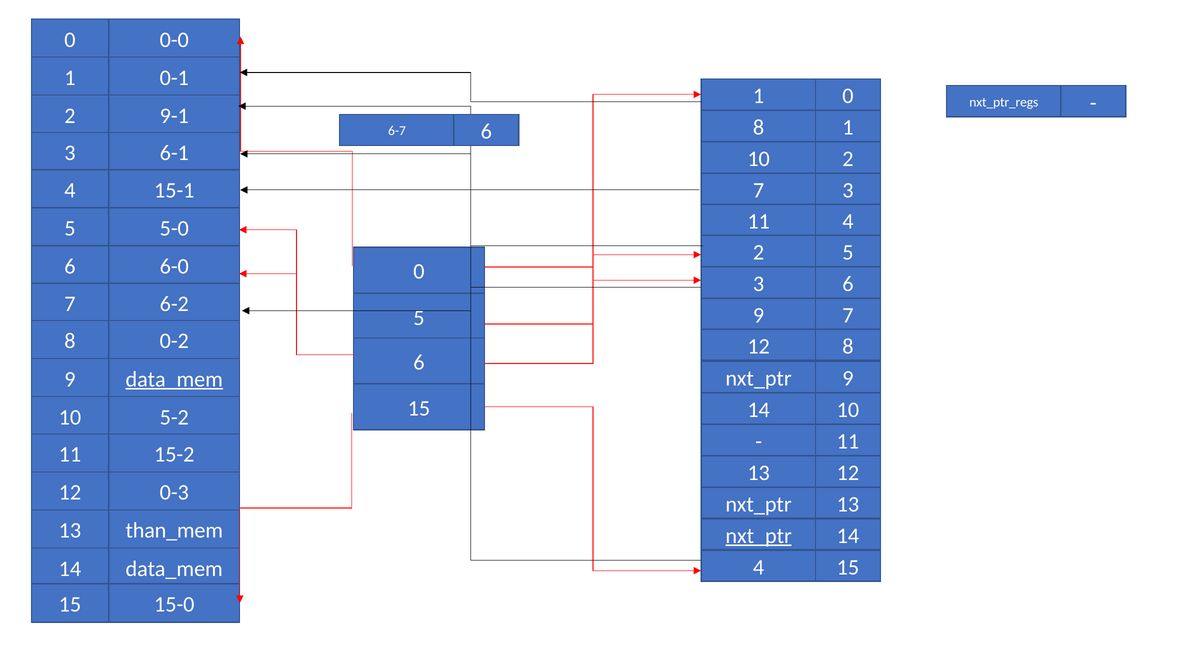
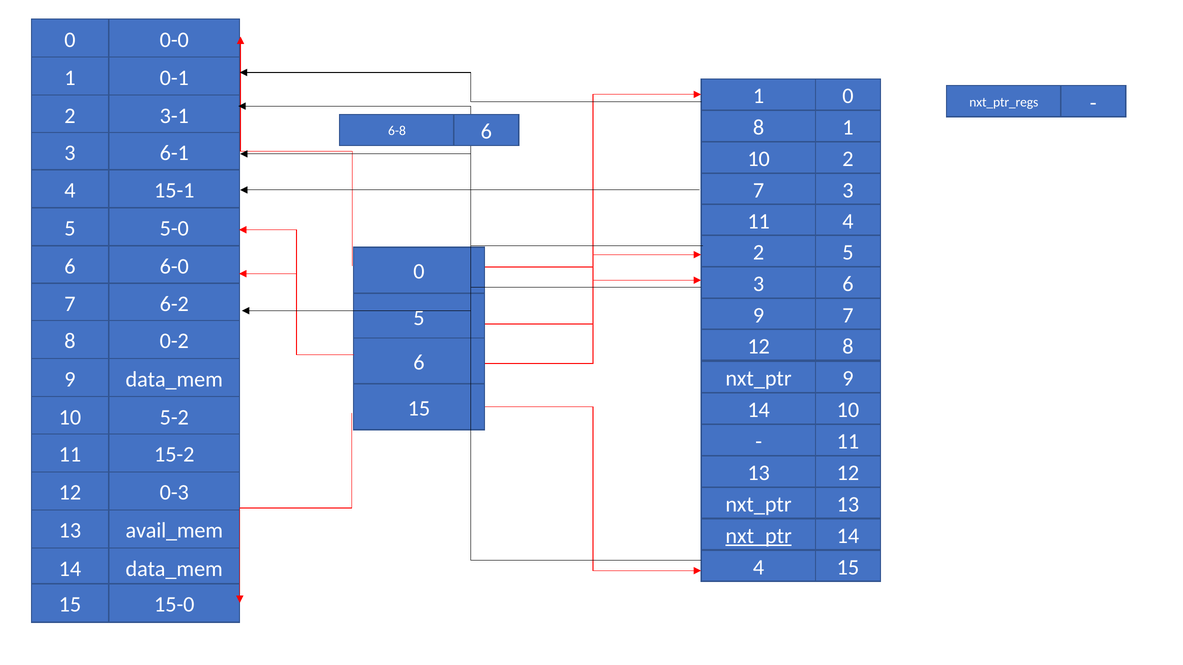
9-1: 9-1 -> 3-1
6-7: 6-7 -> 6-8
data_mem at (174, 379) underline: present -> none
than_mem: than_mem -> avail_mem
